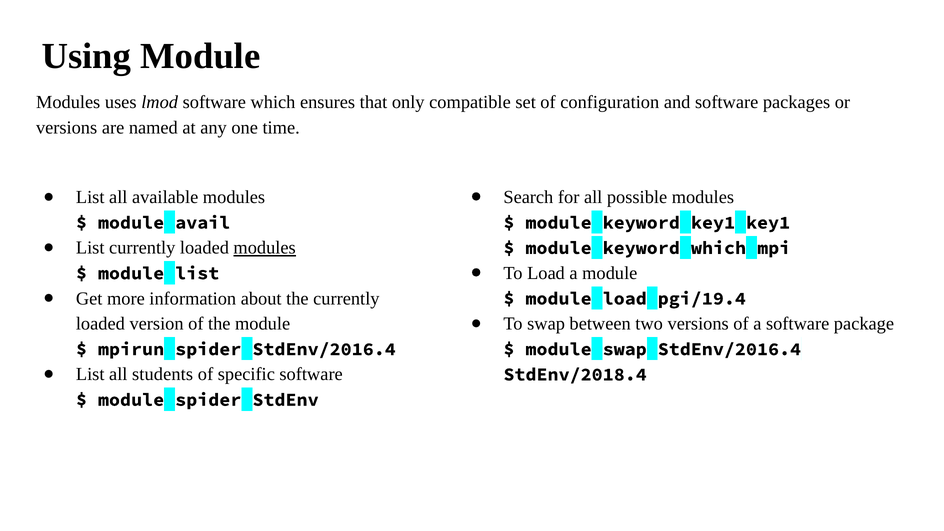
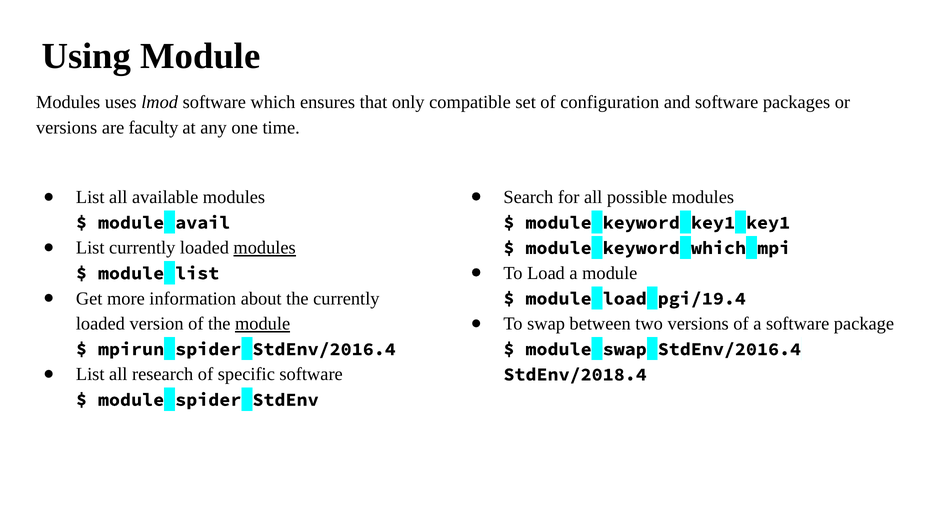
named: named -> faculty
module at (263, 324) underline: none -> present
students: students -> research
